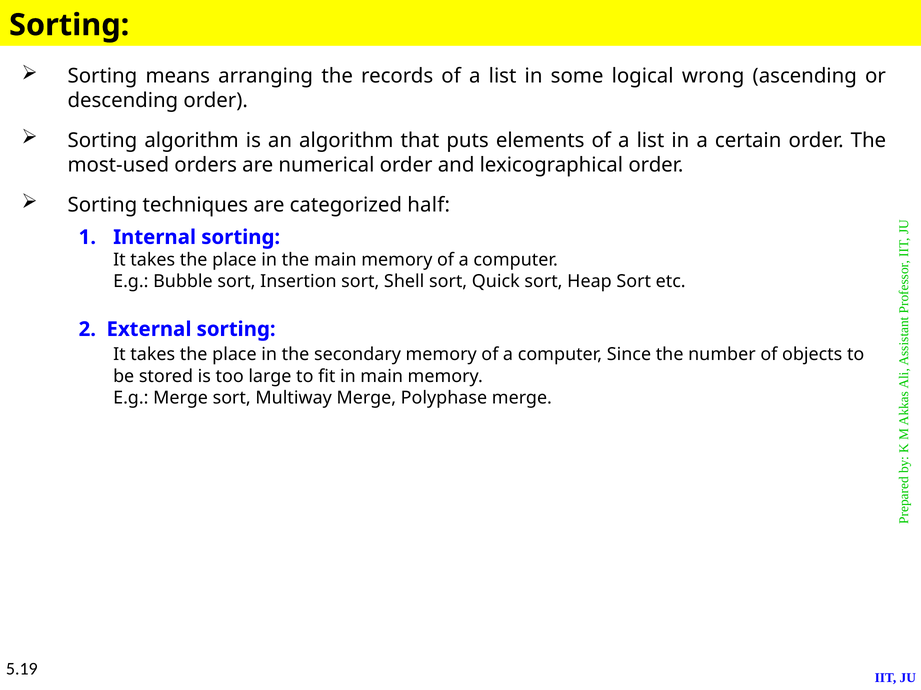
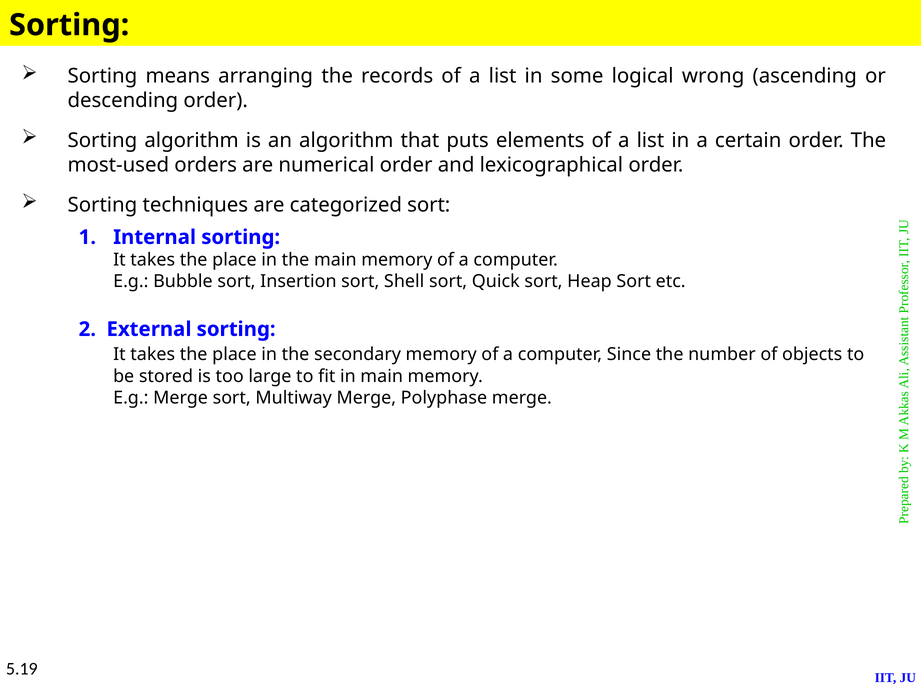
categorized half: half -> sort
